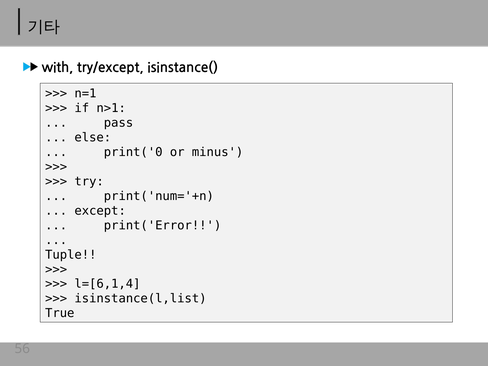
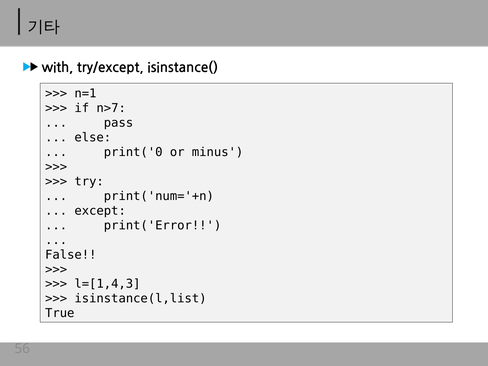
n>1: n>1 -> n>7
Tuple: Tuple -> False
l=[6,1,4: l=[6,1,4 -> l=[1,4,3
